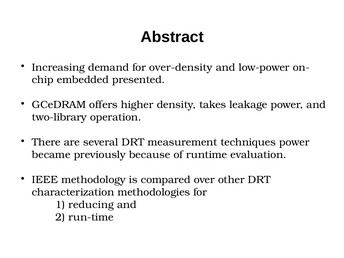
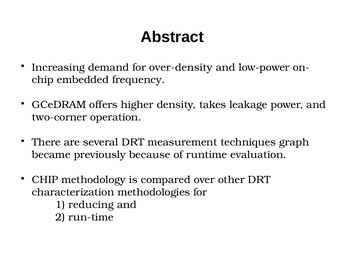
presented: presented -> frequency
two-library: two-library -> two-corner
techniques power: power -> graph
IEEE at (45, 180): IEEE -> CHIP
